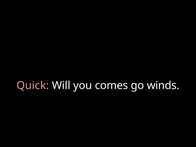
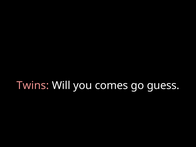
Quick: Quick -> Twins
winds: winds -> guess
